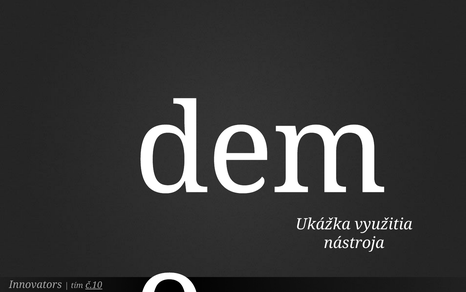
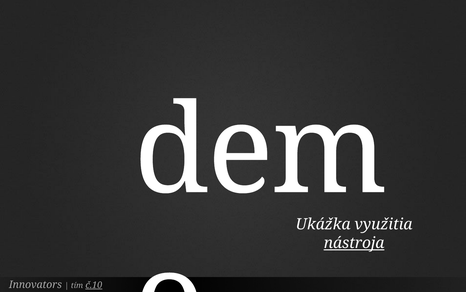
nástroja underline: none -> present
